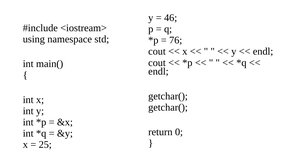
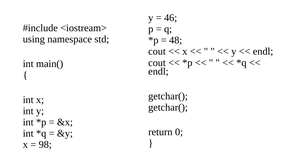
76: 76 -> 48
25: 25 -> 98
